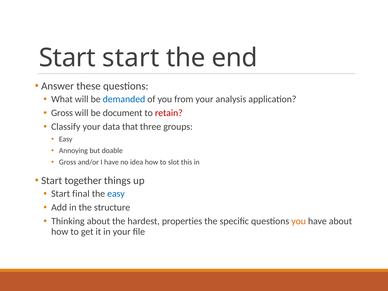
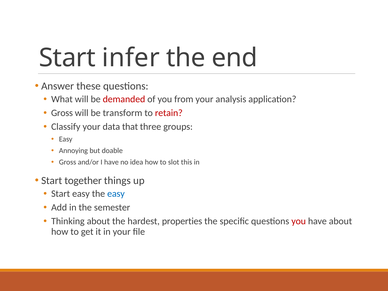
Start start: start -> infer
demanded colour: blue -> red
document: document -> transform
Start final: final -> easy
structure: structure -> semester
you at (299, 221) colour: orange -> red
